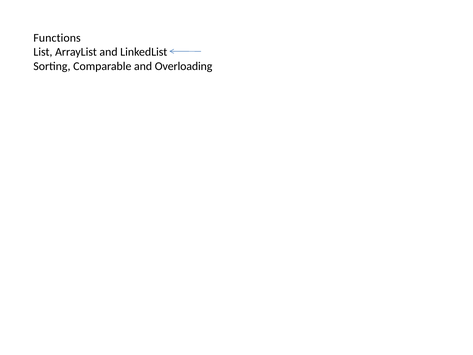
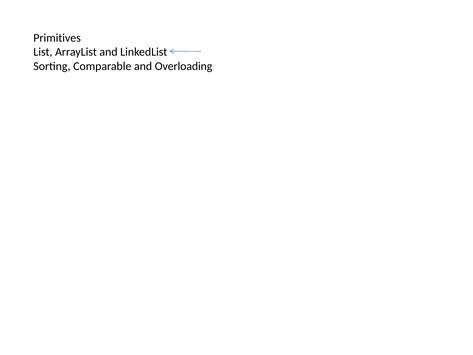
Functions: Functions -> Primitives
